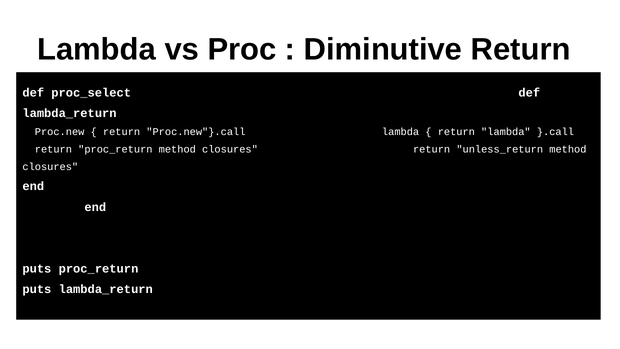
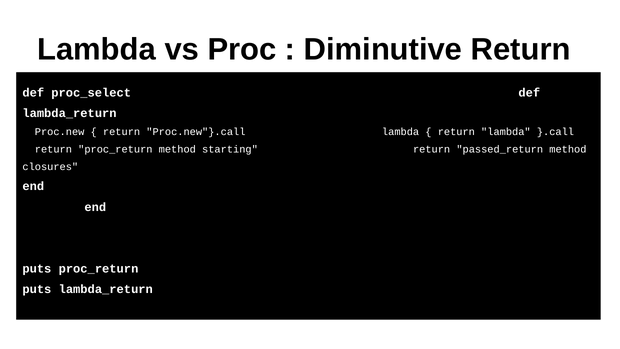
proc_return method closures: closures -> starting
unless_return: unless_return -> passed_return
